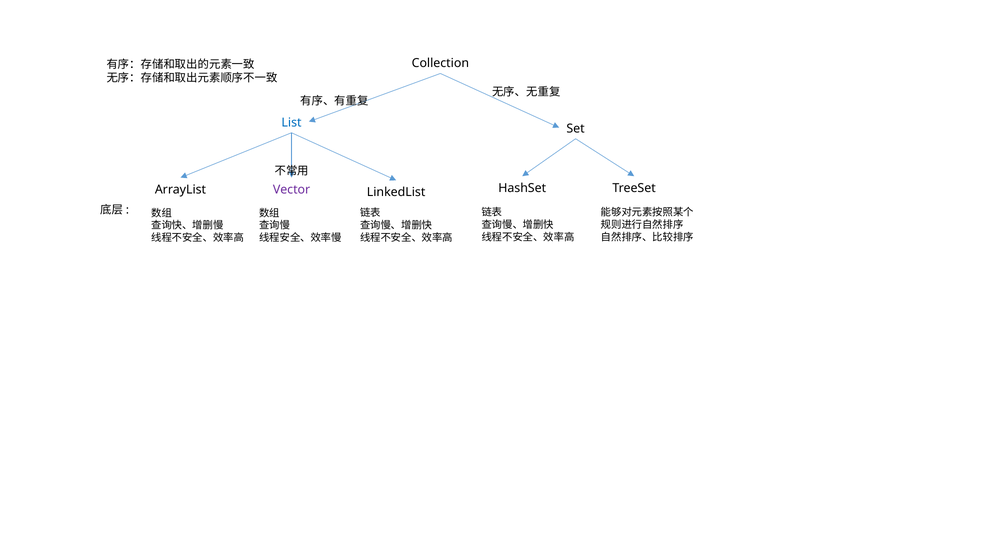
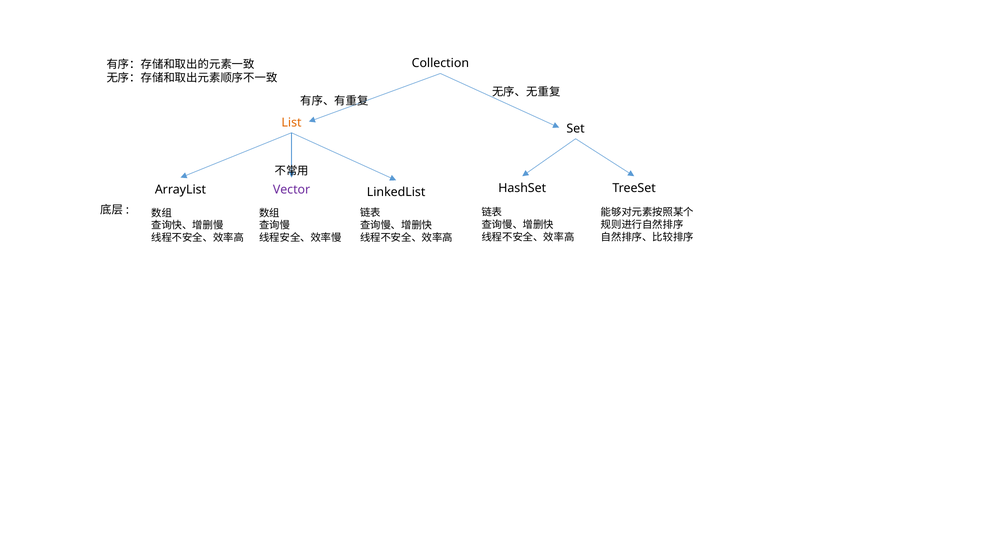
List colour: blue -> orange
